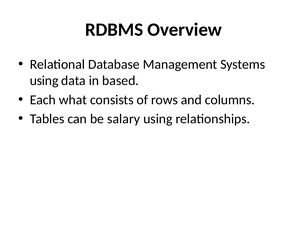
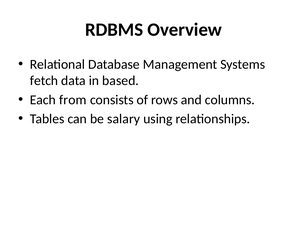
using at (44, 81): using -> fetch
what: what -> from
